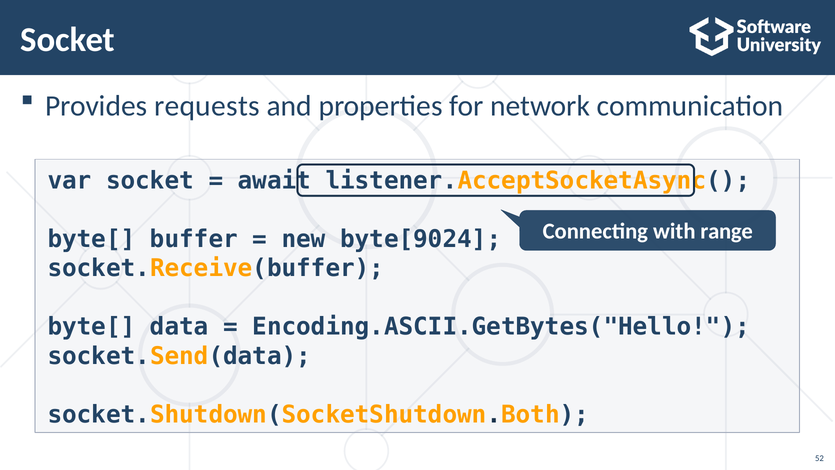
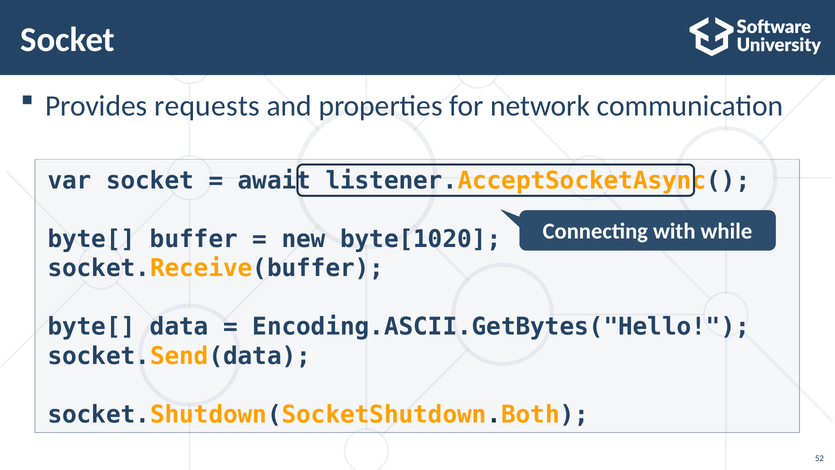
range: range -> while
byte[9024: byte[9024 -> byte[1020
